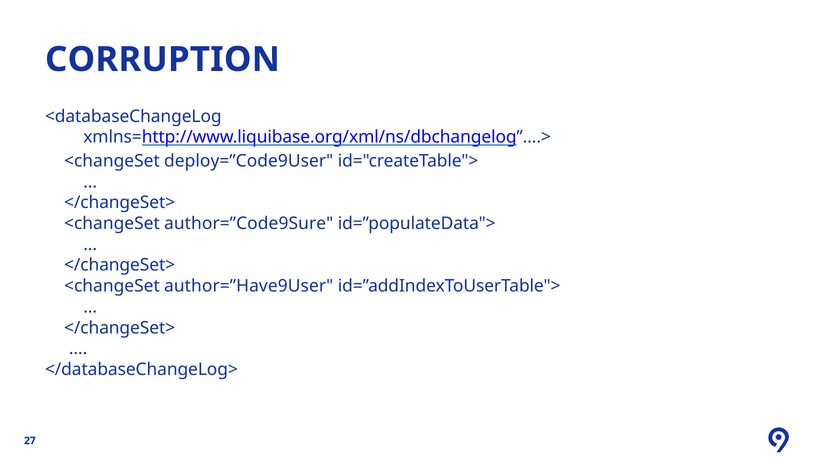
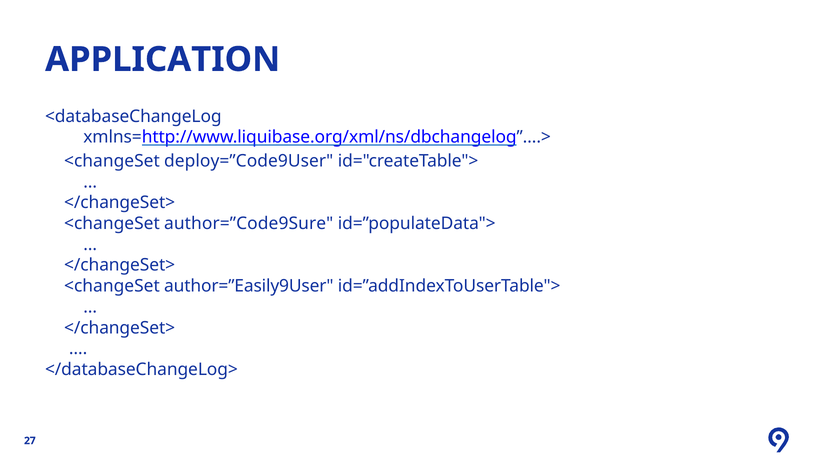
CORRUPTION: CORRUPTION -> APPLICATION
author=”Have9User: author=”Have9User -> author=”Easily9User
